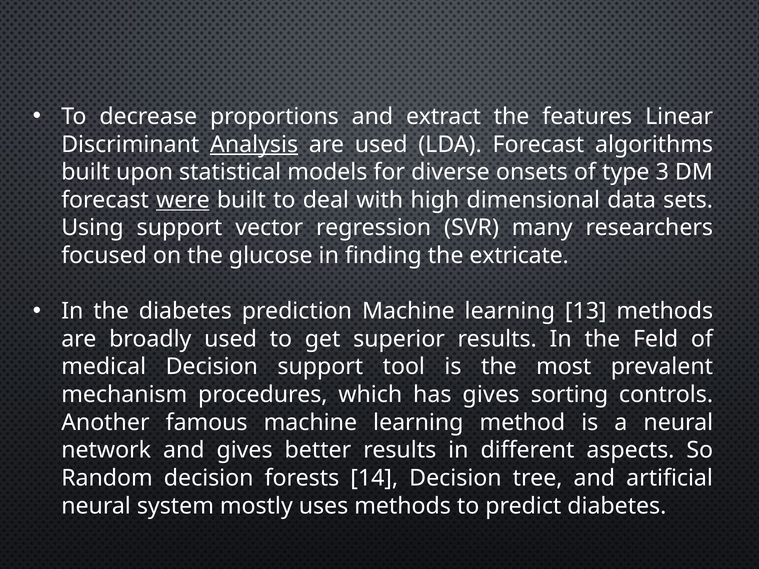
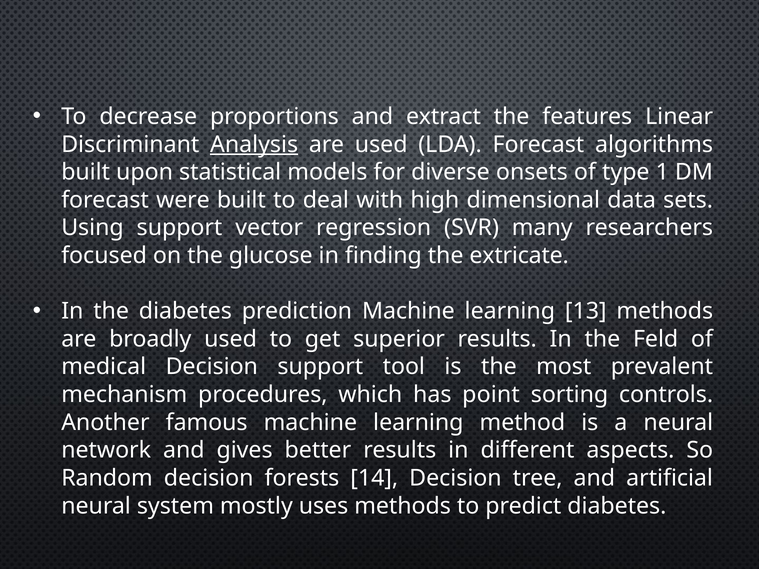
3: 3 -> 1
were underline: present -> none
has gives: gives -> point
